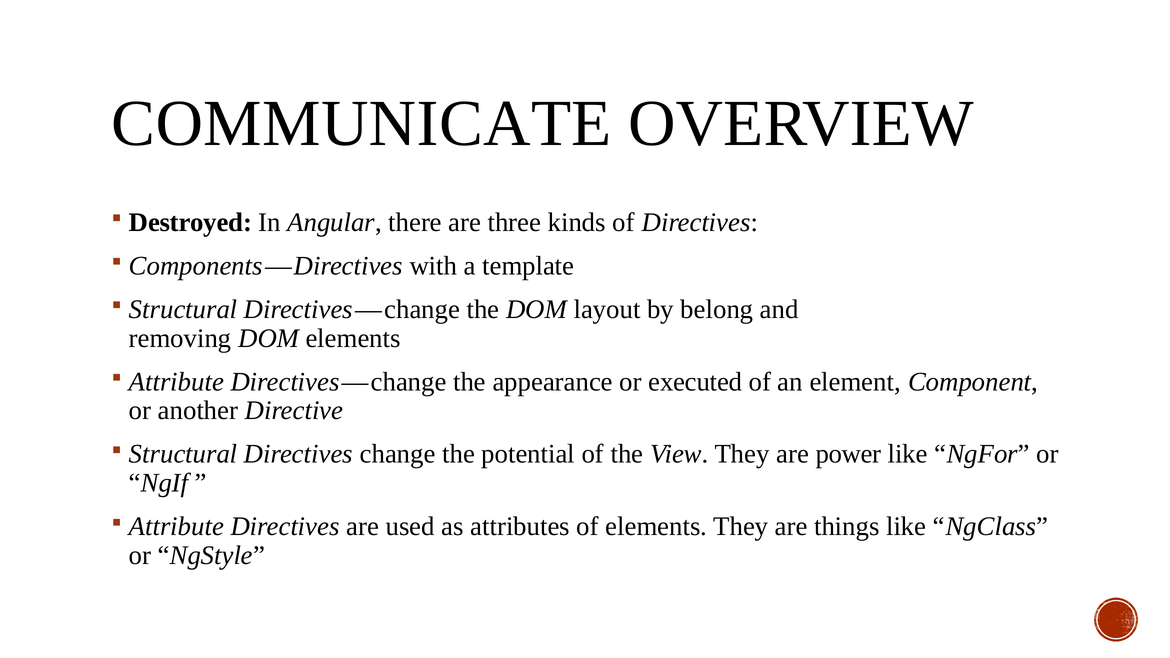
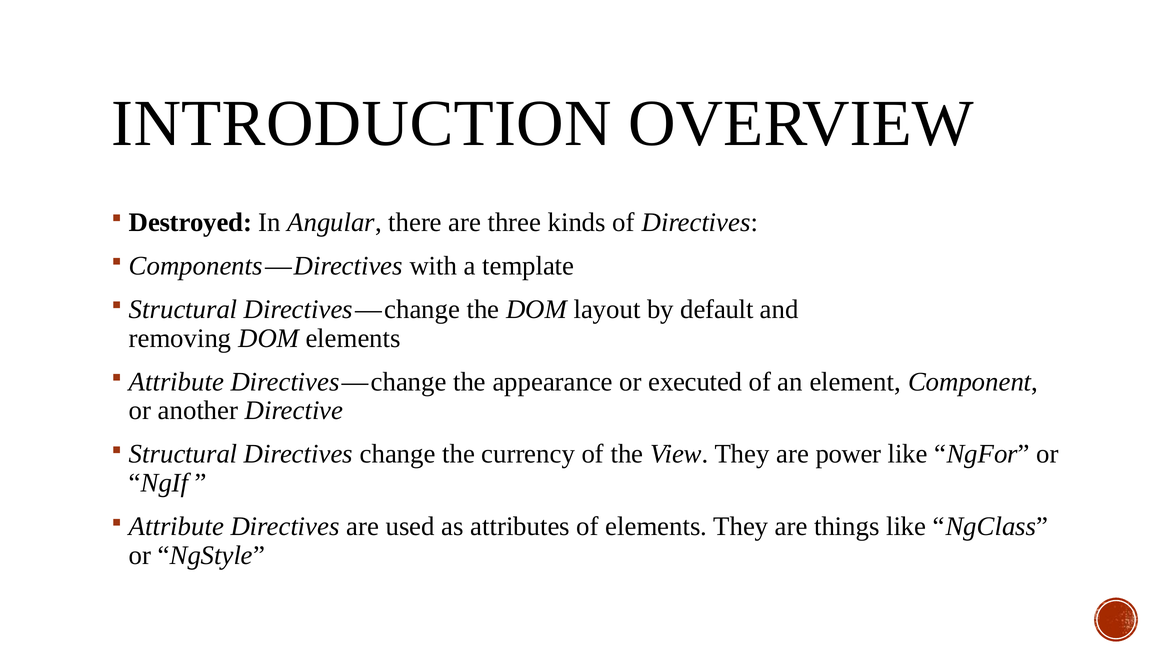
COMMUNICATE: COMMUNICATE -> INTRODUCTION
belong: belong -> default
potential: potential -> currency
